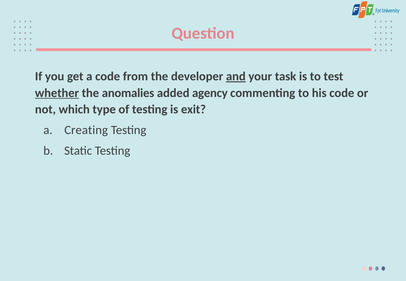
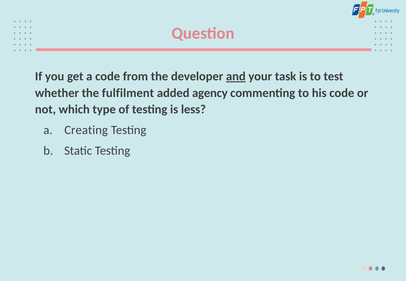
whether underline: present -> none
anomalies: anomalies -> fulfilment
exit: exit -> less
